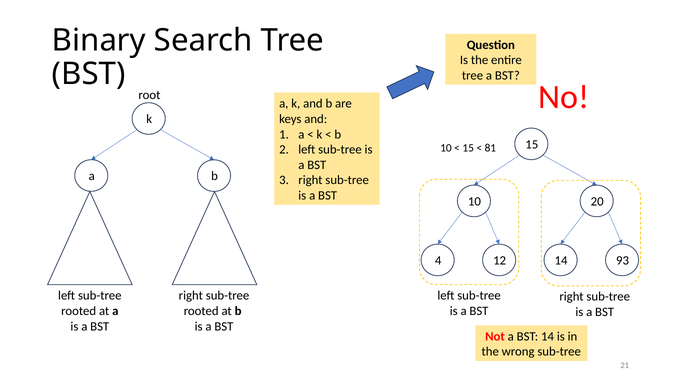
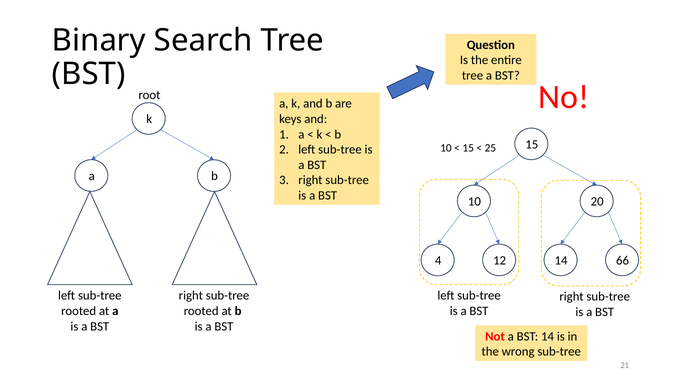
81: 81 -> 25
93: 93 -> 66
